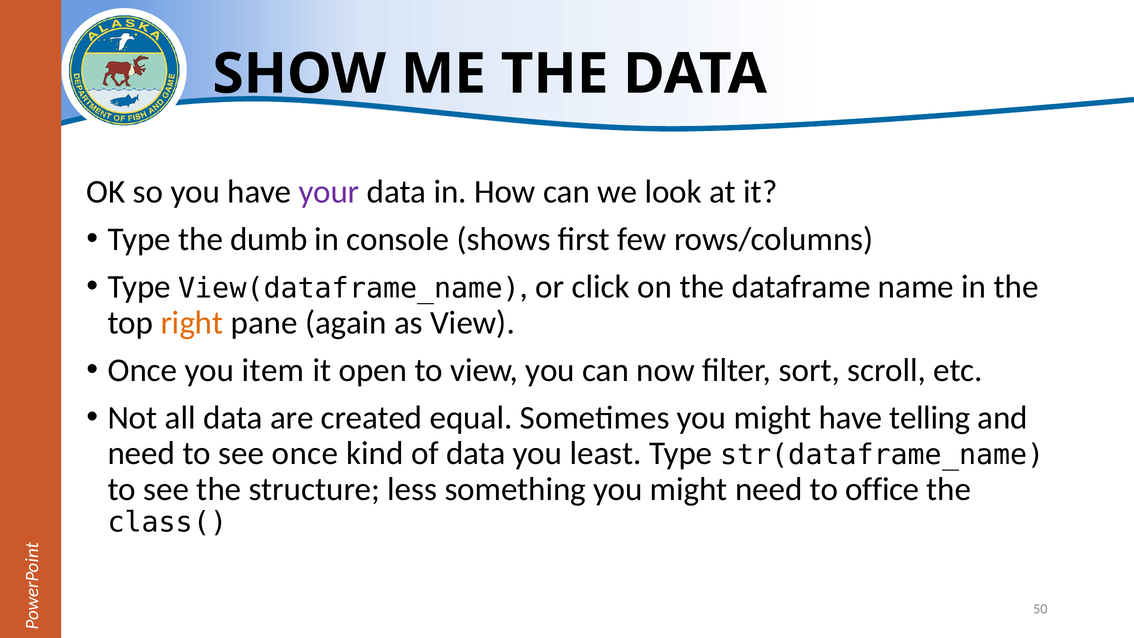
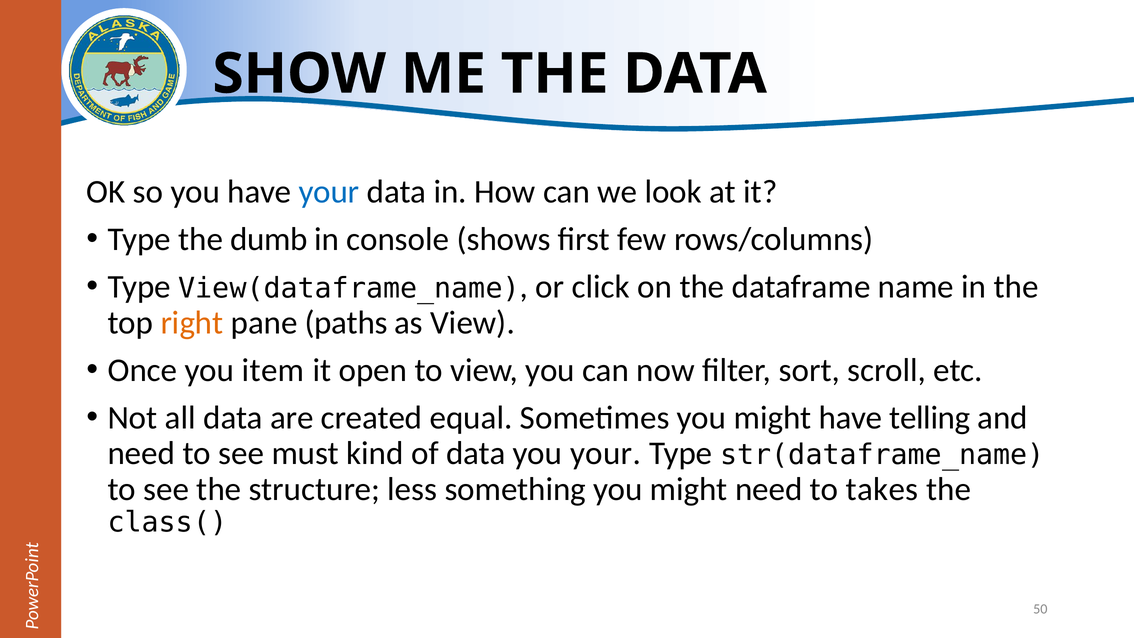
your at (329, 192) colour: purple -> blue
again: again -> paths
see once: once -> must
you least: least -> your
office: office -> takes
